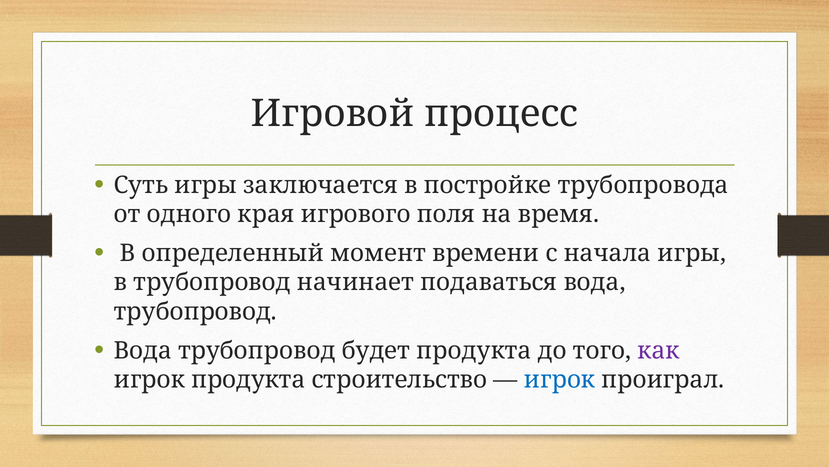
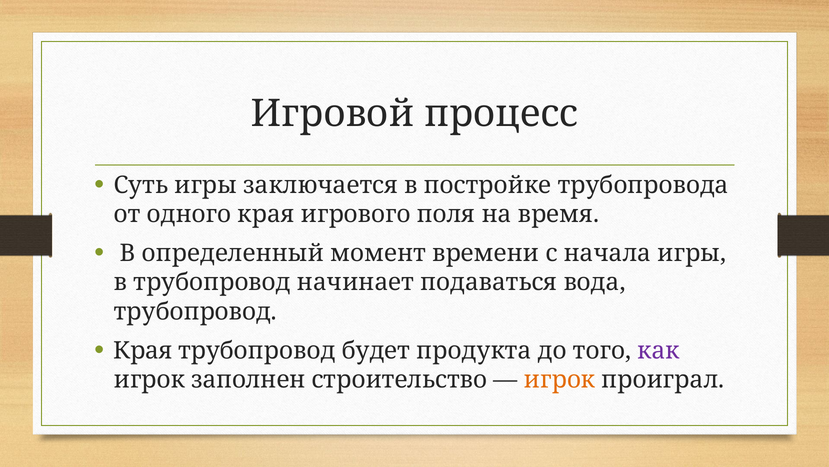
Вода at (143, 350): Вода -> Края
игрок продукта: продукта -> заполнен
игрок at (560, 379) colour: blue -> orange
